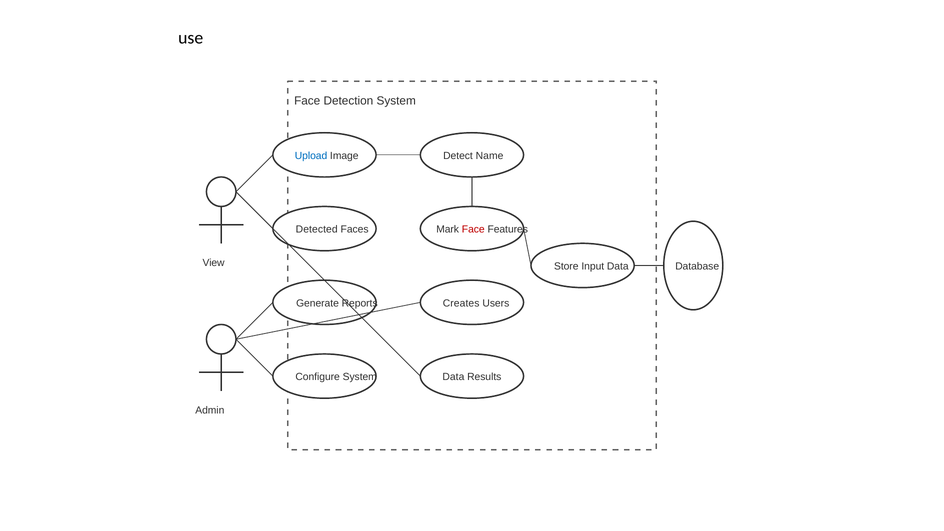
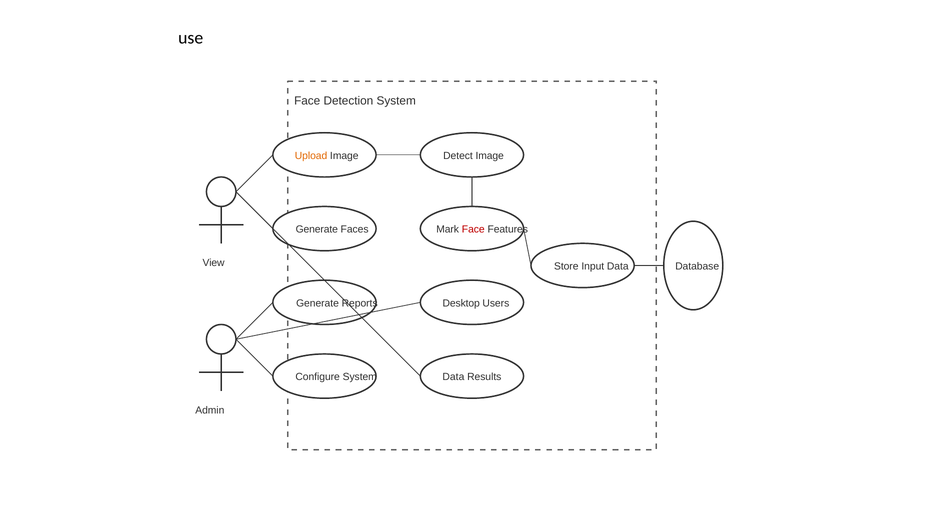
Upload colour: blue -> orange
Detect Name: Name -> Image
Detected at (317, 230): Detected -> Generate
Creates: Creates -> Desktop
